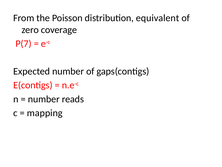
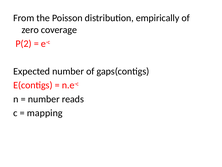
equivalent: equivalent -> empirically
P(7: P(7 -> P(2
